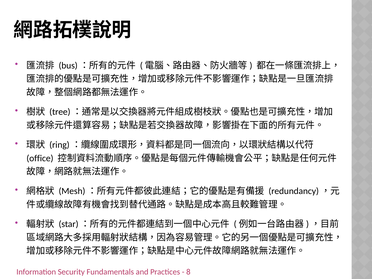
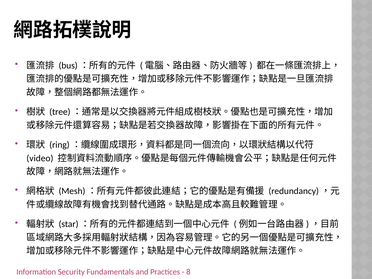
office: office -> video
